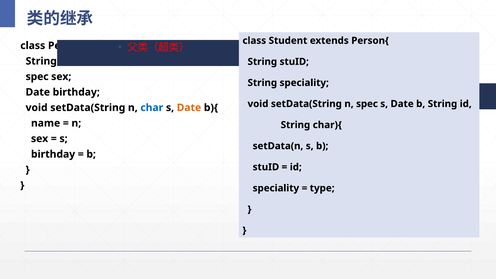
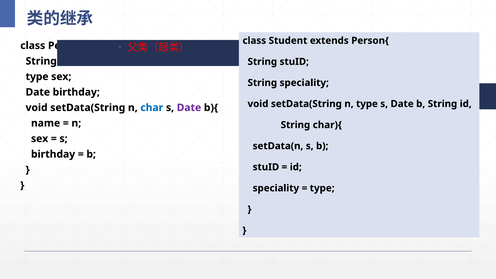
spec at (37, 77): spec -> type
n spec: spec -> type
Date at (189, 108) colour: orange -> purple
